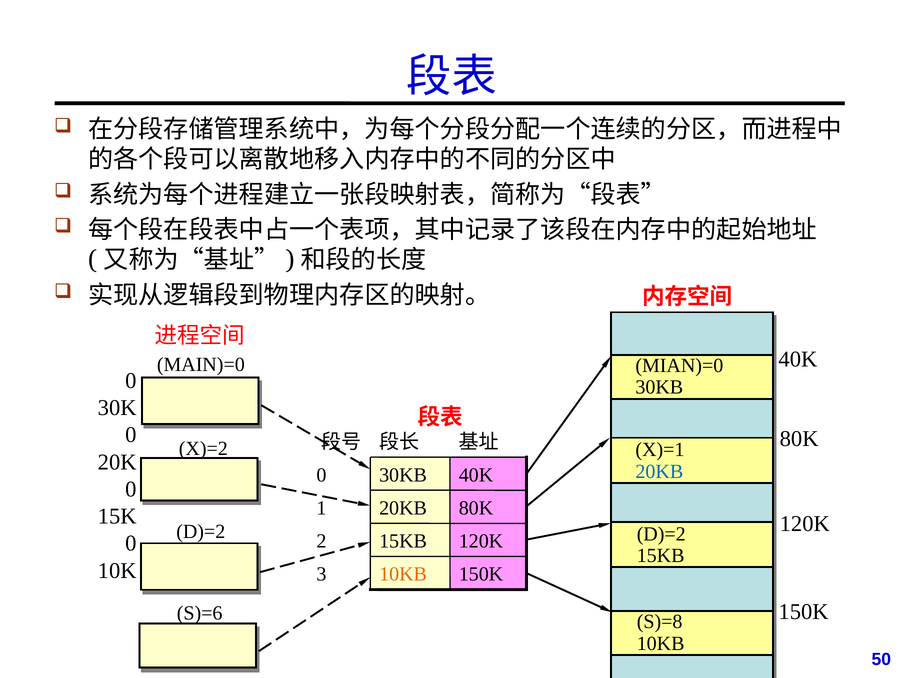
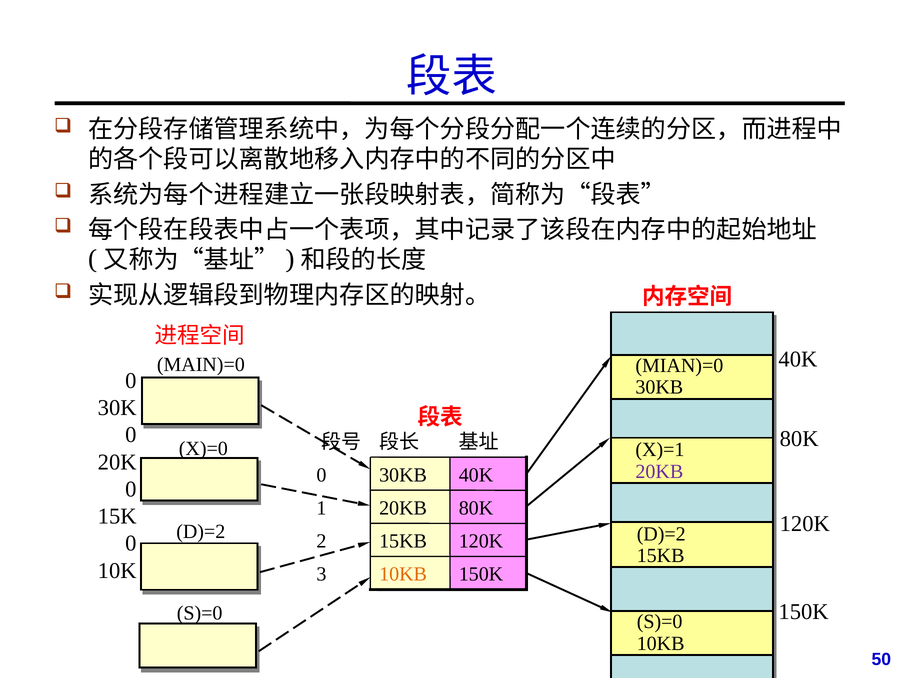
X)=2: X)=2 -> X)=0
20KB at (659, 471) colour: blue -> purple
S)=6 at (200, 613): S)=6 -> S)=0
S)=8 at (660, 621): S)=8 -> S)=0
